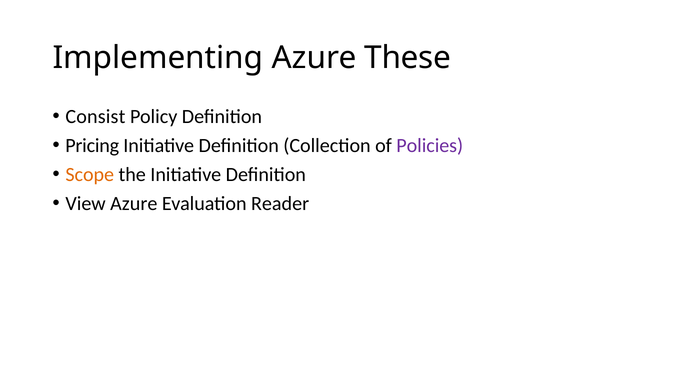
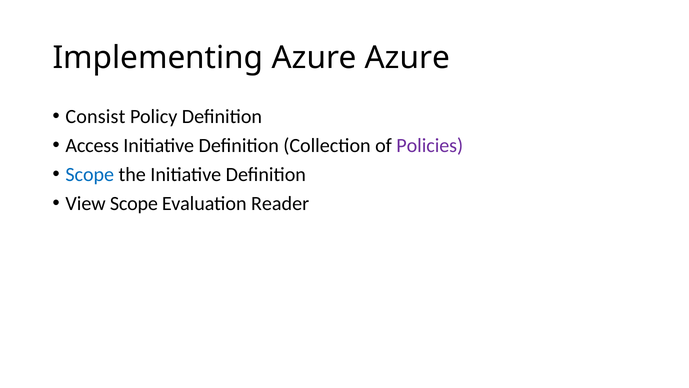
Azure These: These -> Azure
Pricing: Pricing -> Access
Scope at (90, 174) colour: orange -> blue
View Azure: Azure -> Scope
